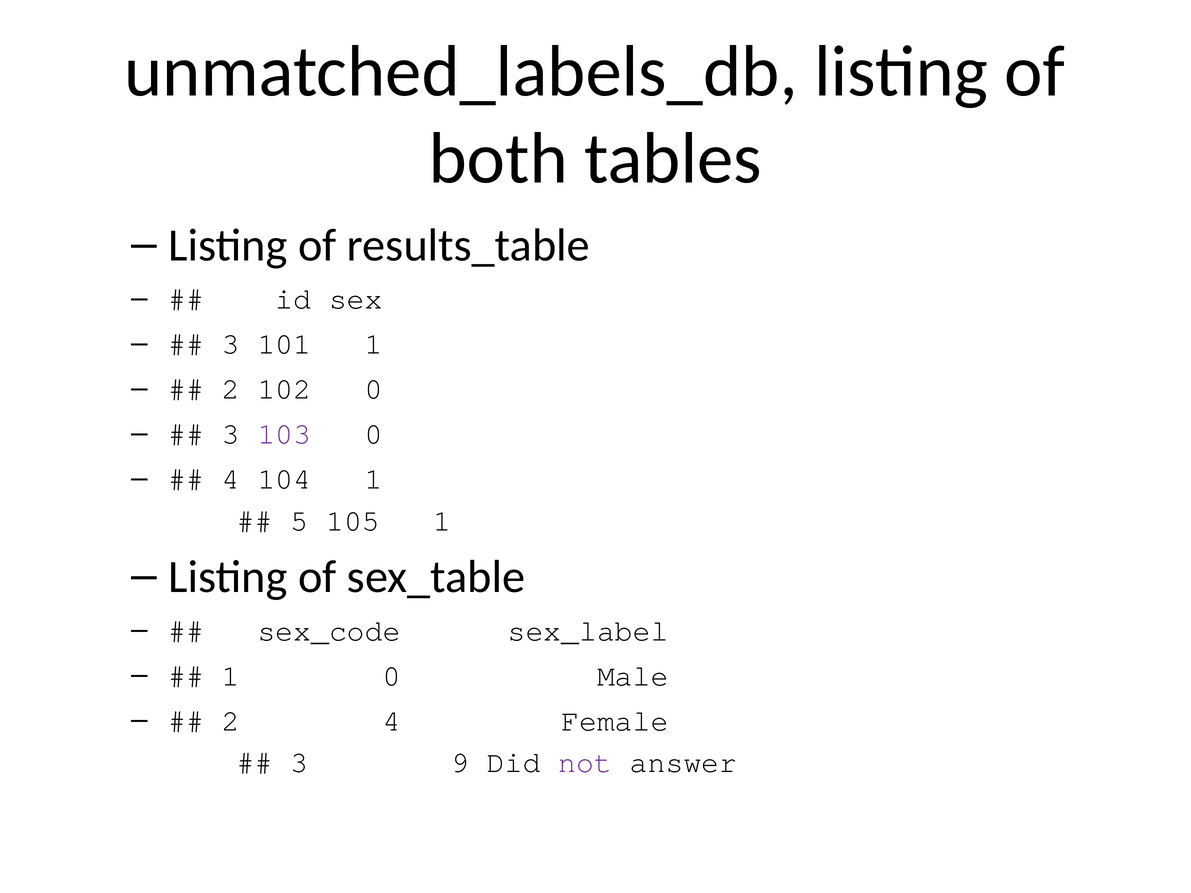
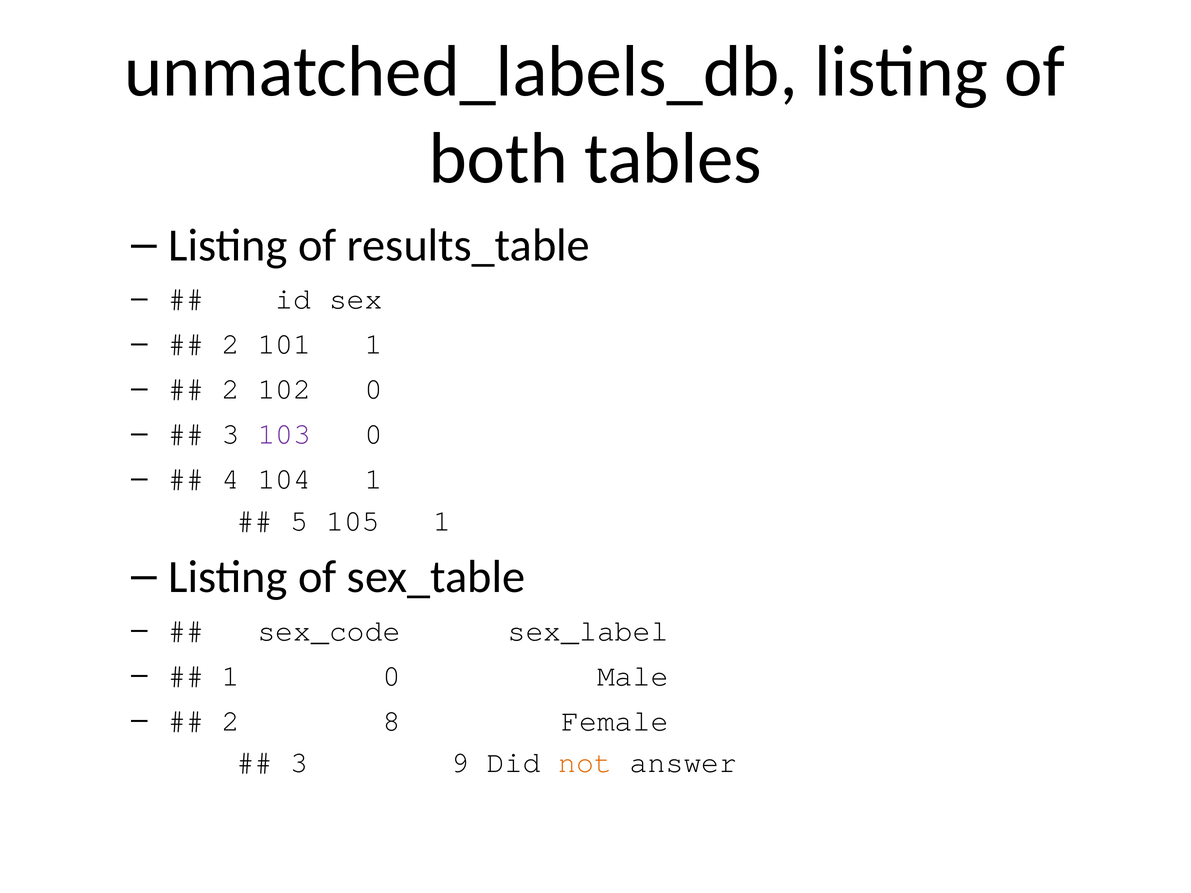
3 at (231, 344): 3 -> 2
2 4: 4 -> 8
not colour: purple -> orange
